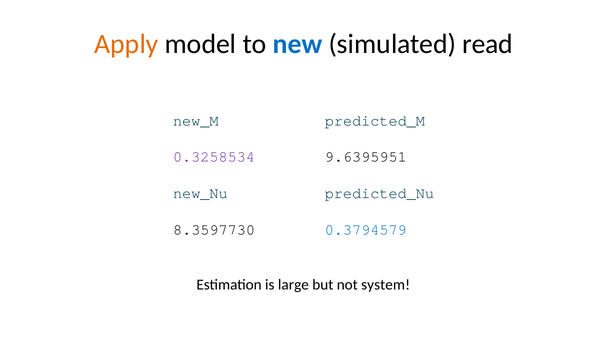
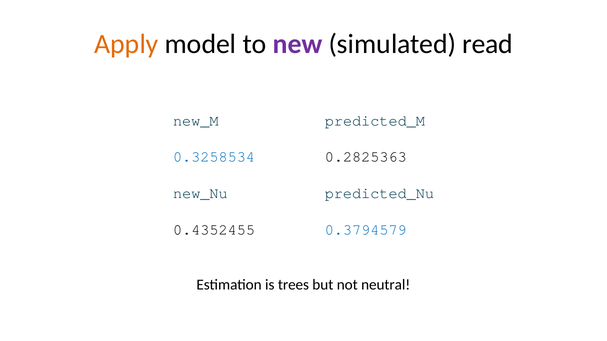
new colour: blue -> purple
0.3258534 colour: purple -> blue
9.6395951: 9.6395951 -> 0.2825363
8.3597730: 8.3597730 -> 0.4352455
large: large -> trees
system: system -> neutral
